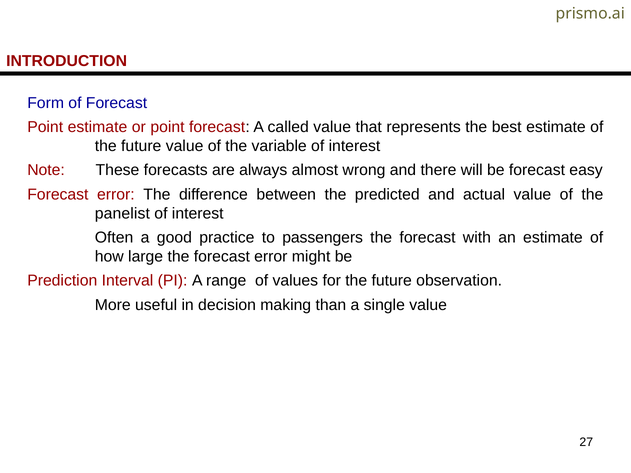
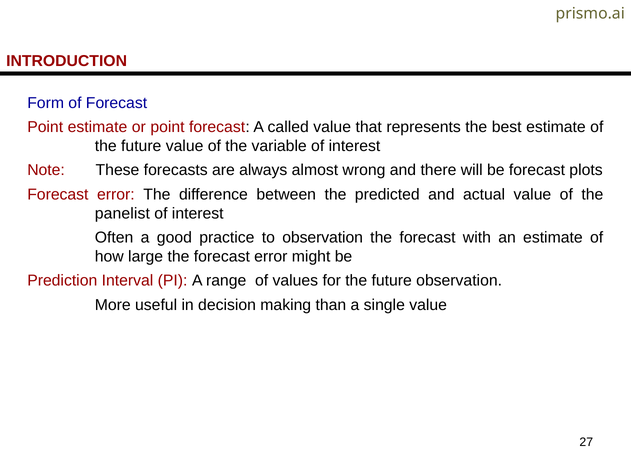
easy: easy -> plots
to passengers: passengers -> observation
